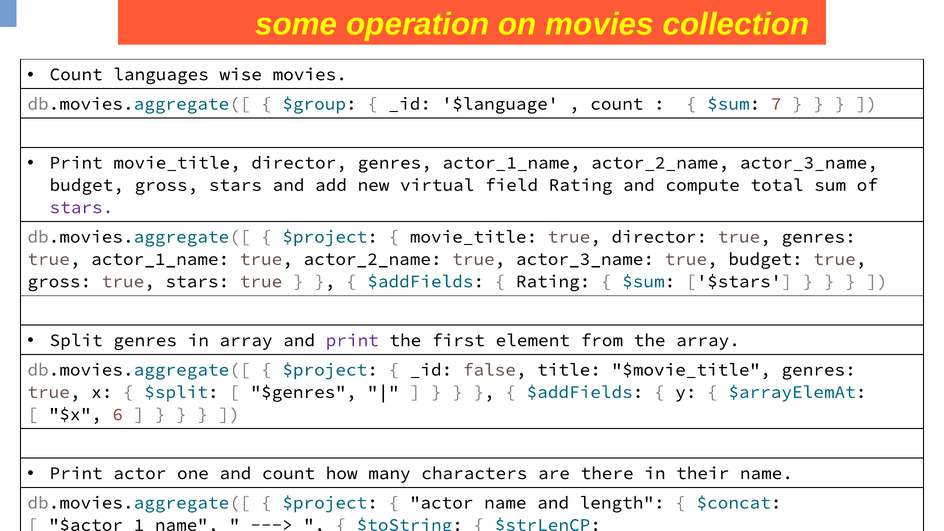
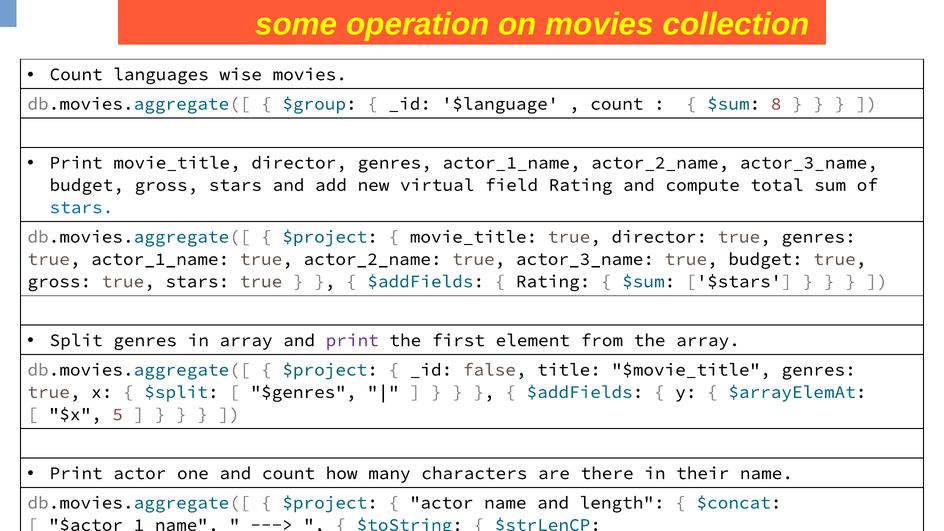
7: 7 -> 8
stars at (81, 207) colour: purple -> blue
6: 6 -> 5
